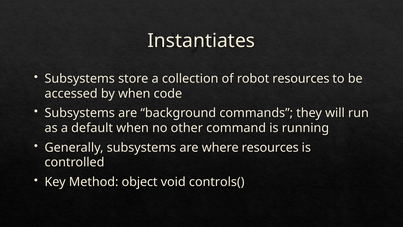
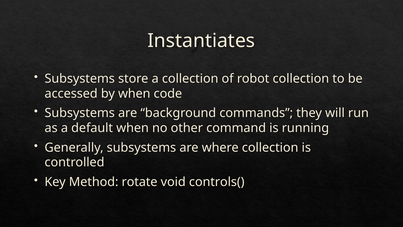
robot resources: resources -> collection
where resources: resources -> collection
object: object -> rotate
